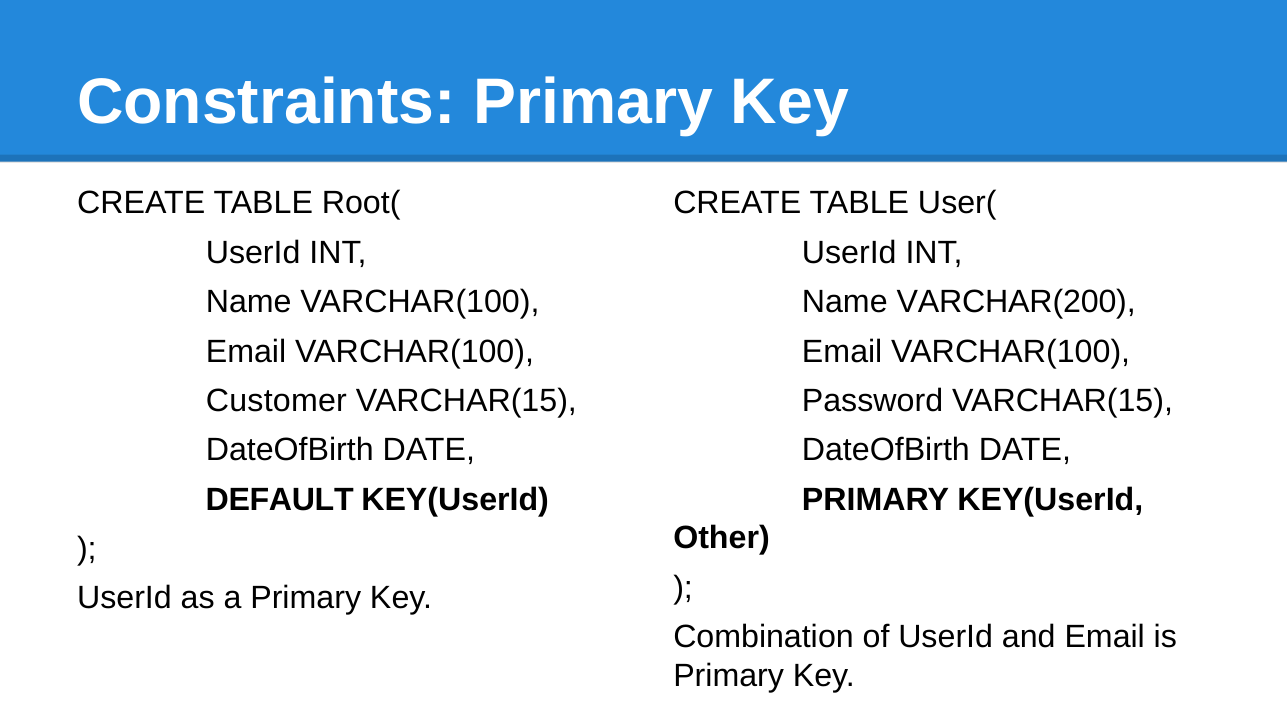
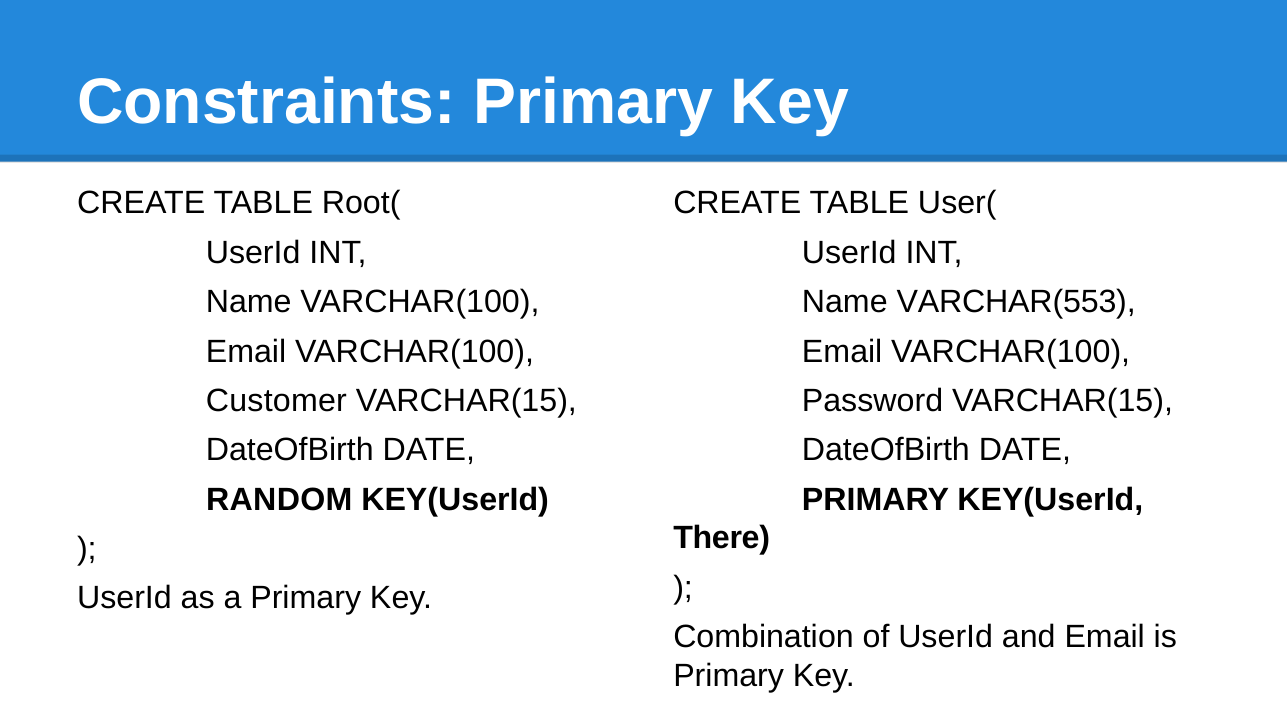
VARCHAR(200: VARCHAR(200 -> VARCHAR(553
DEFAULT: DEFAULT -> RANDOM
Other: Other -> There
